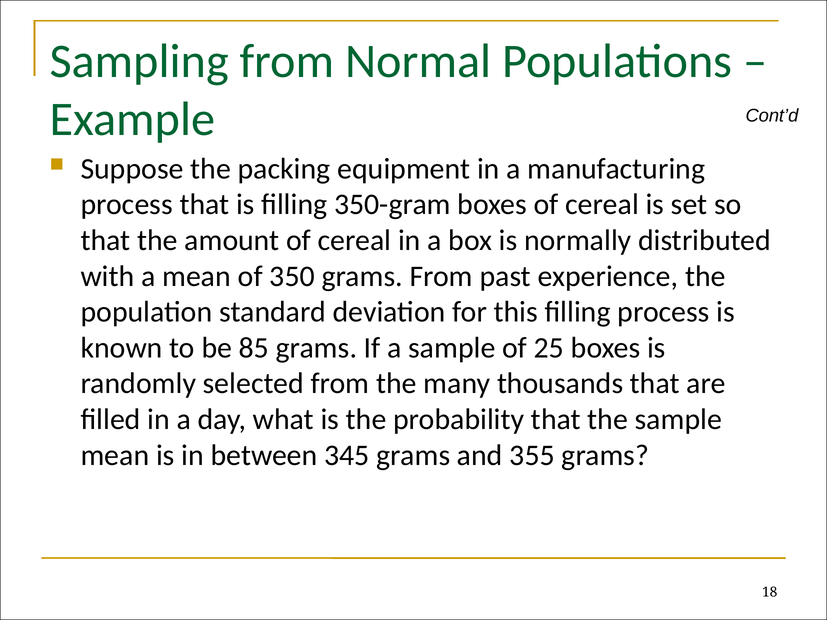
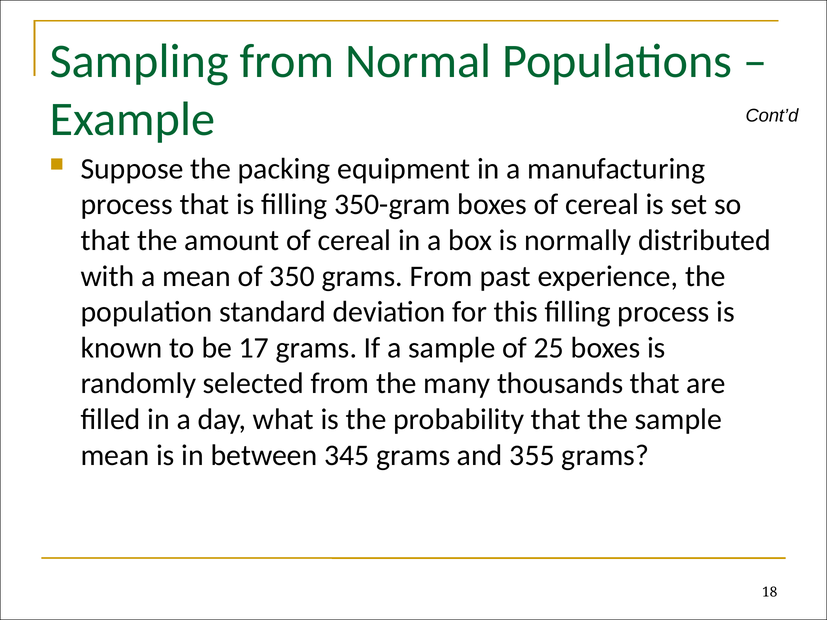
85: 85 -> 17
